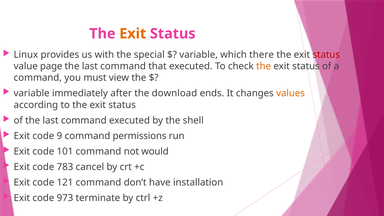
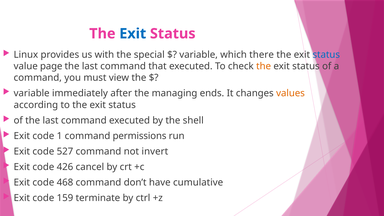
Exit at (133, 34) colour: orange -> blue
status at (326, 55) colour: red -> blue
download: download -> managing
9: 9 -> 1
101: 101 -> 527
would: would -> invert
783: 783 -> 426
121: 121 -> 468
installation: installation -> cumulative
973: 973 -> 159
